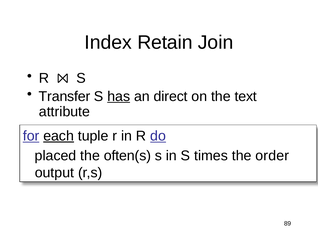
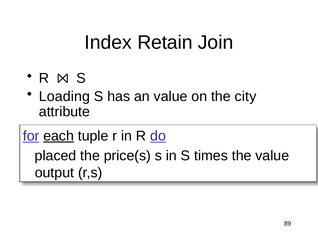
Transfer: Transfer -> Loading
has underline: present -> none
an direct: direct -> value
text: text -> city
often(s: often(s -> price(s
the order: order -> value
